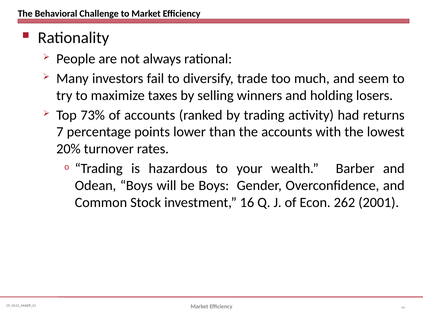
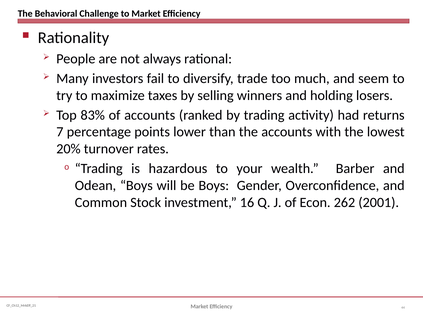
73%: 73% -> 83%
